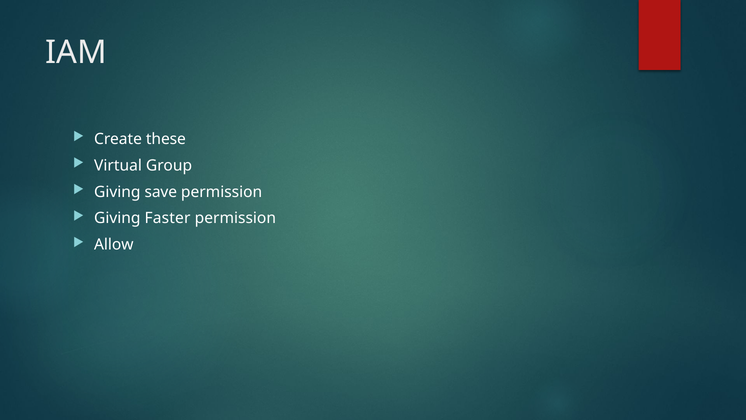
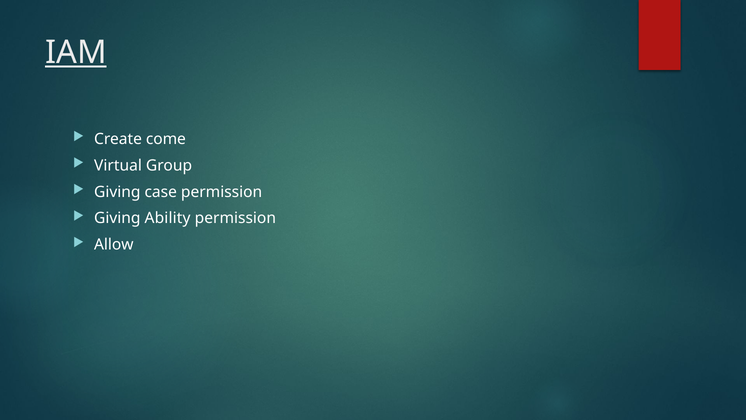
IAM underline: none -> present
these: these -> come
save: save -> case
Faster: Faster -> Ability
